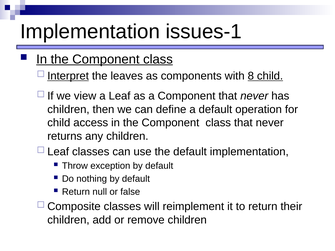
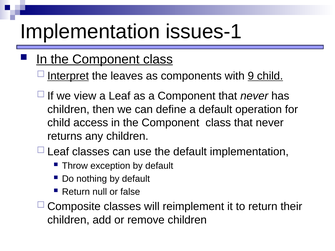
8: 8 -> 9
